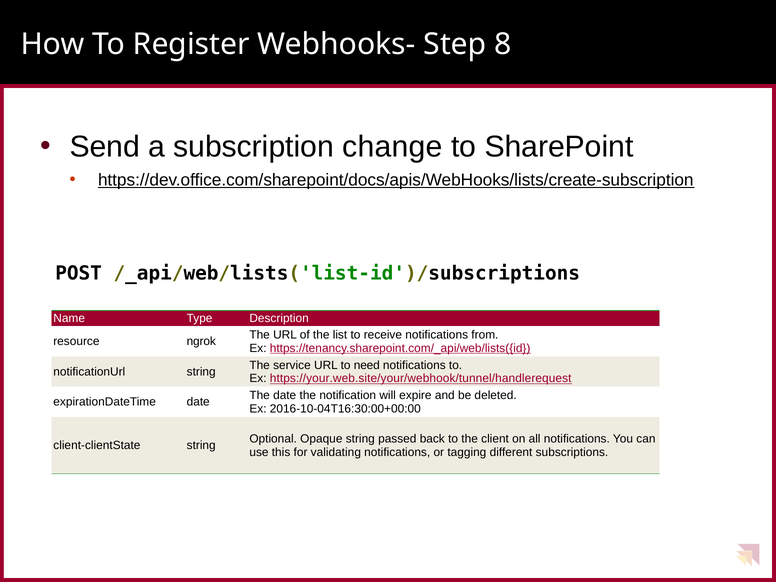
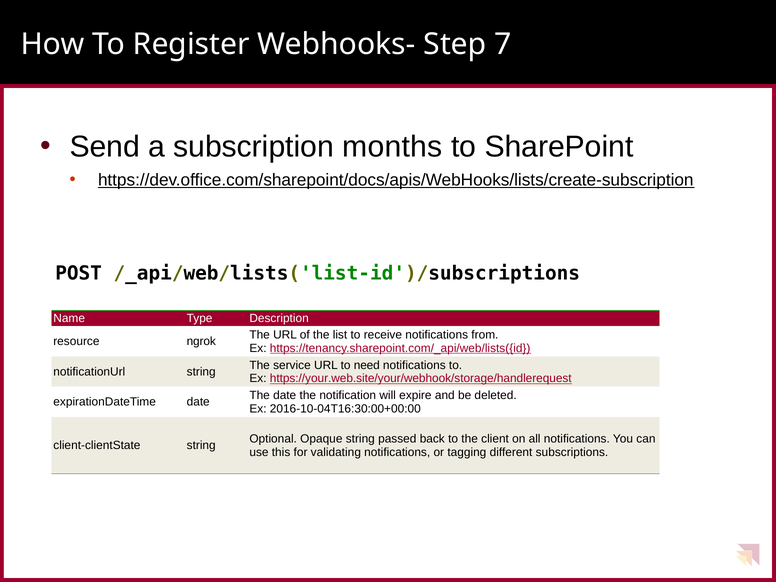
8: 8 -> 7
change: change -> months
https://your.web.site/your/webhook/tunnel/handlerequest: https://your.web.site/your/webhook/tunnel/handlerequest -> https://your.web.site/your/webhook/storage/handlerequest
